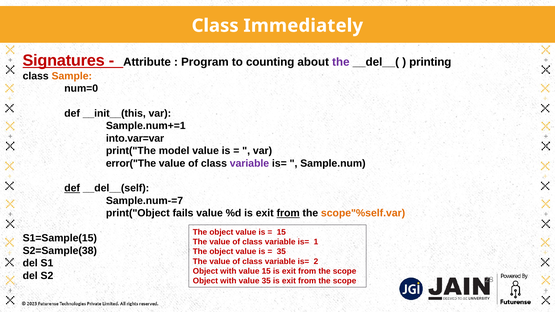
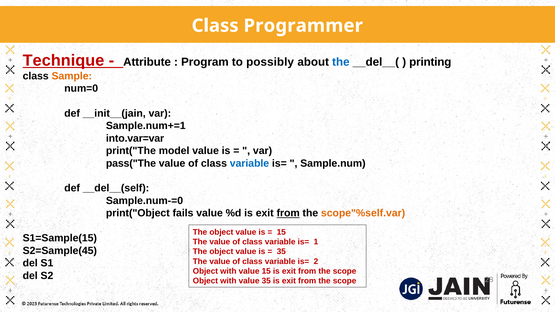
Immediately: Immediately -> Programmer
Signatures: Signatures -> Technique
counting: counting -> possibly
the at (341, 62) colour: purple -> blue
__init__(this: __init__(this -> __init__(jain
error("The: error("The -> pass("The
variable at (249, 163) colour: purple -> blue
def at (72, 188) underline: present -> none
Sample.num-=7: Sample.num-=7 -> Sample.num-=0
S2=Sample(38: S2=Sample(38 -> S2=Sample(45
